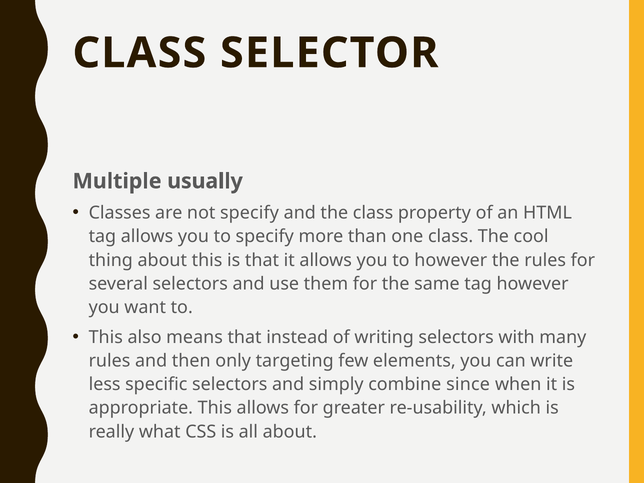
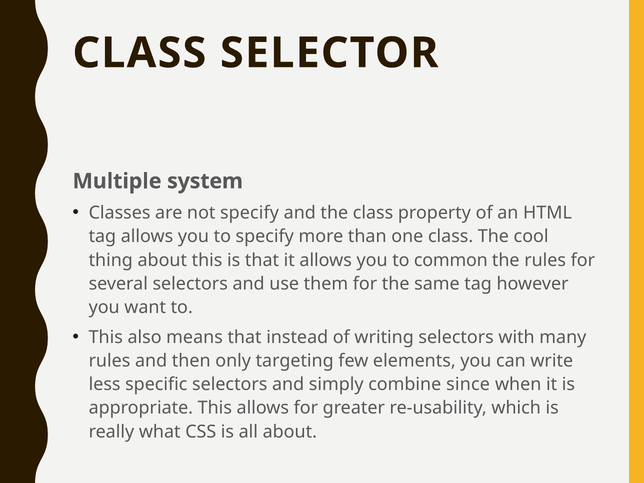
usually: usually -> system
to however: however -> common
